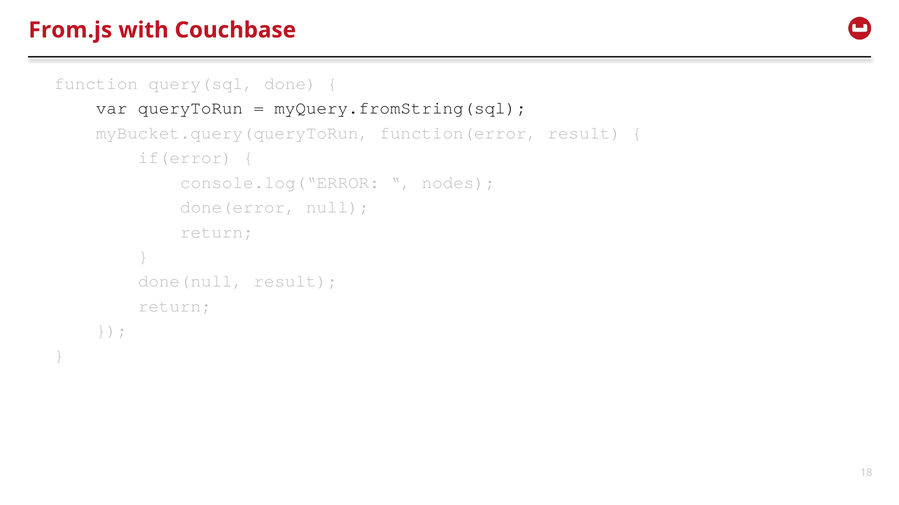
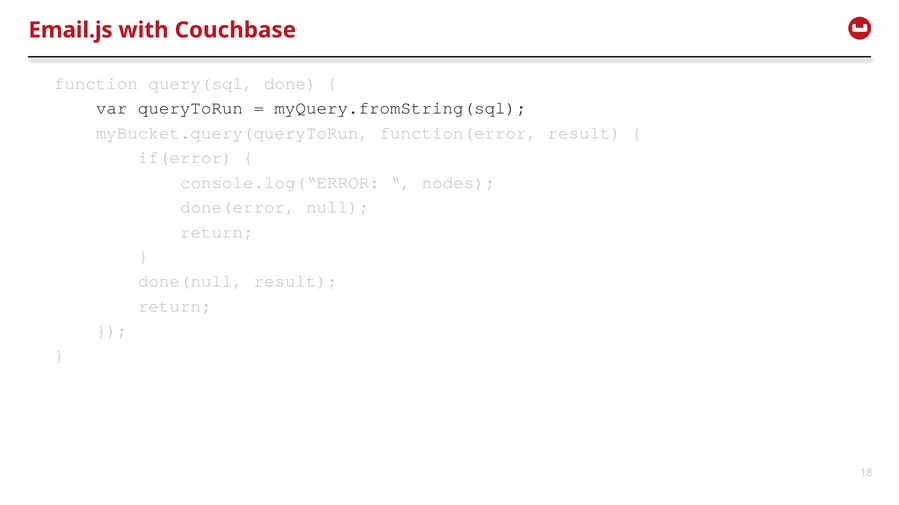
From.js: From.js -> Email.js
